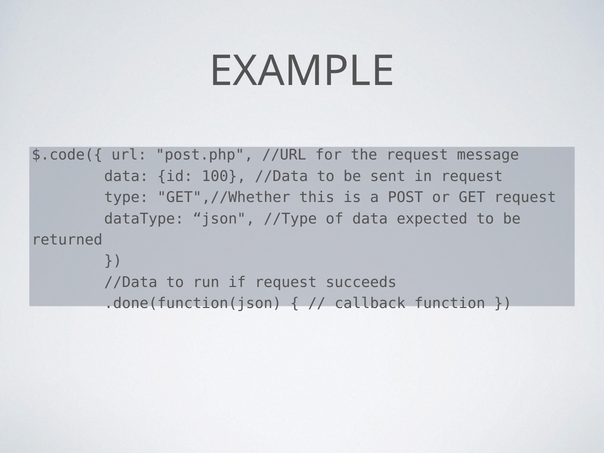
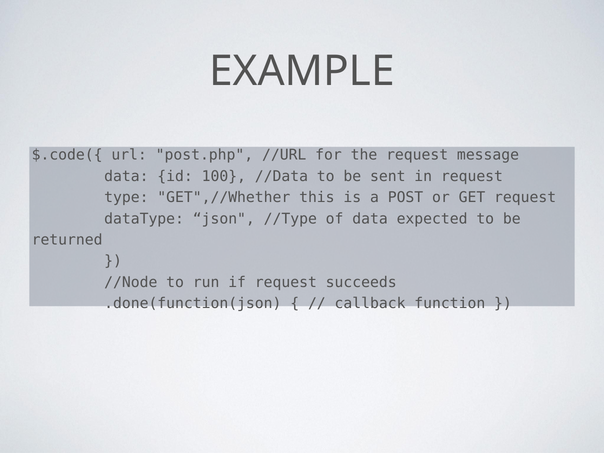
//Data at (131, 282): //Data -> //Node
